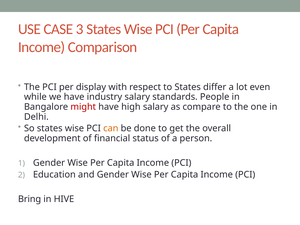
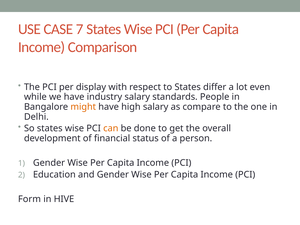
3: 3 -> 7
might colour: red -> orange
Bring: Bring -> Form
